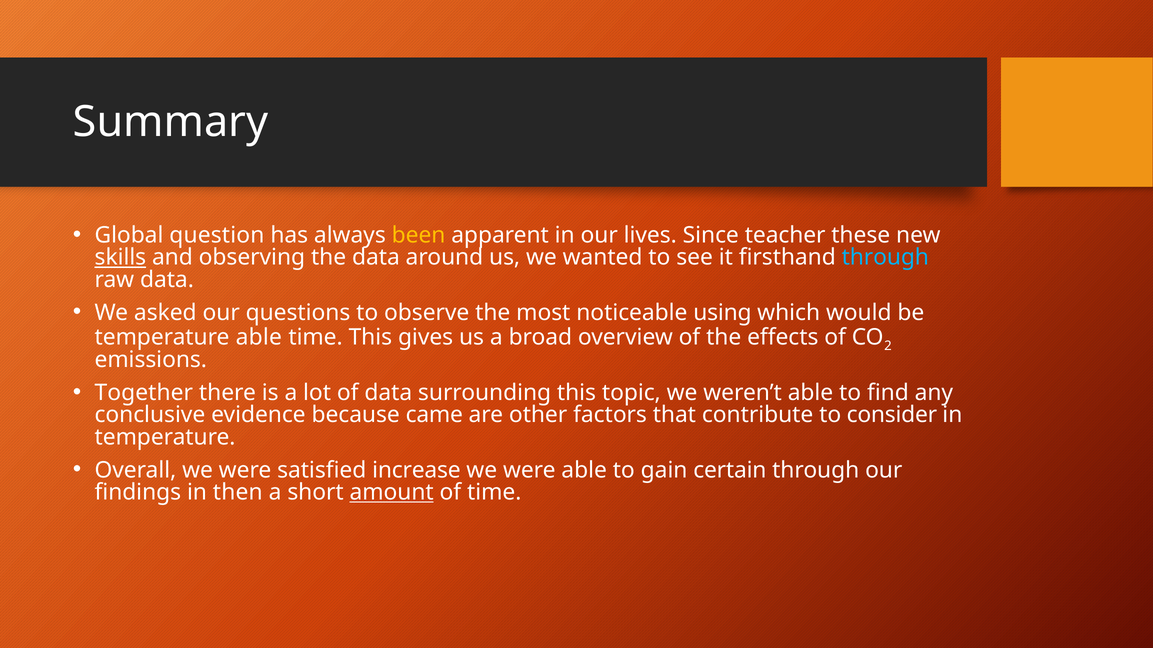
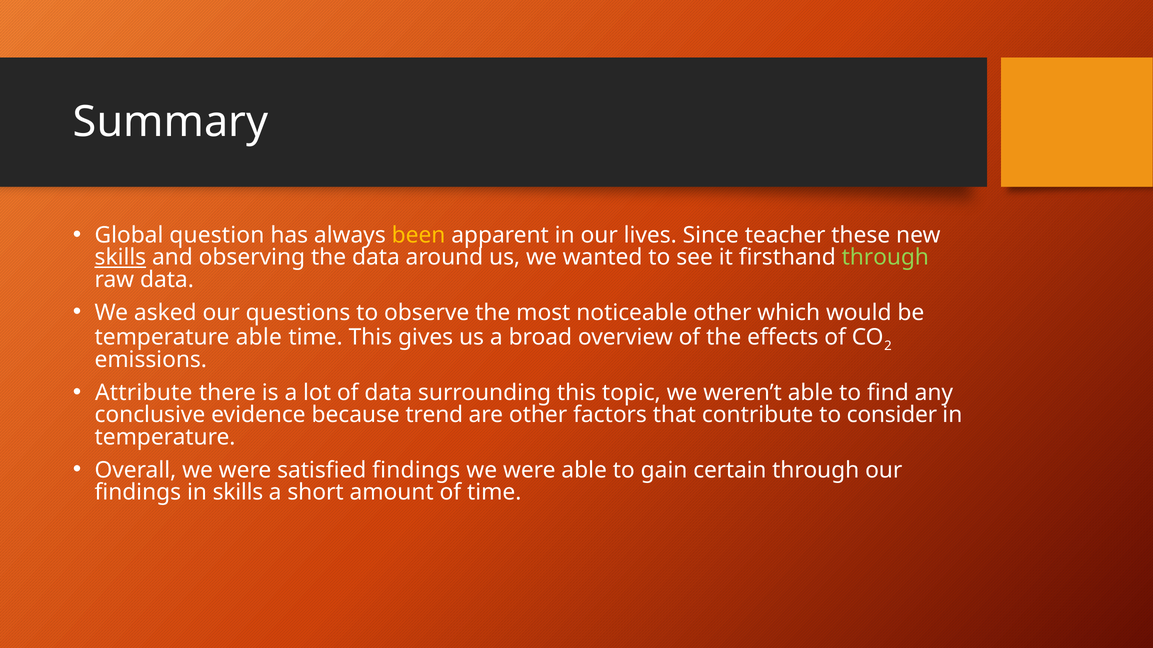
through at (885, 258) colour: light blue -> light green
noticeable using: using -> other
Together: Together -> Attribute
came: came -> trend
satisfied increase: increase -> findings
in then: then -> skills
amount underline: present -> none
